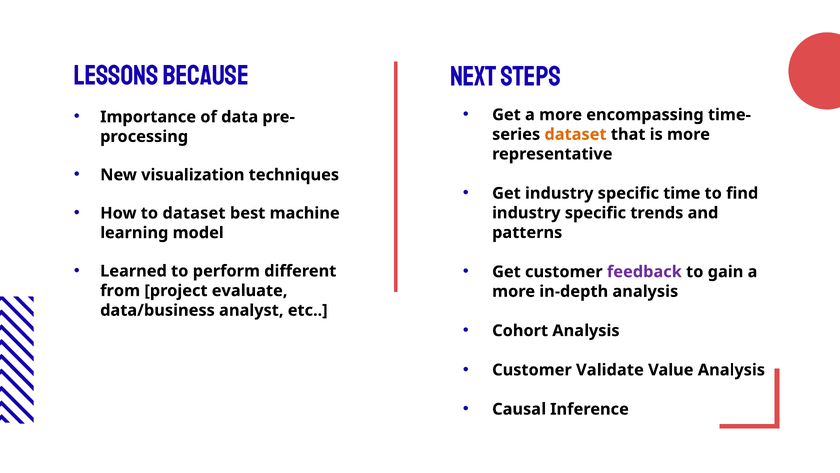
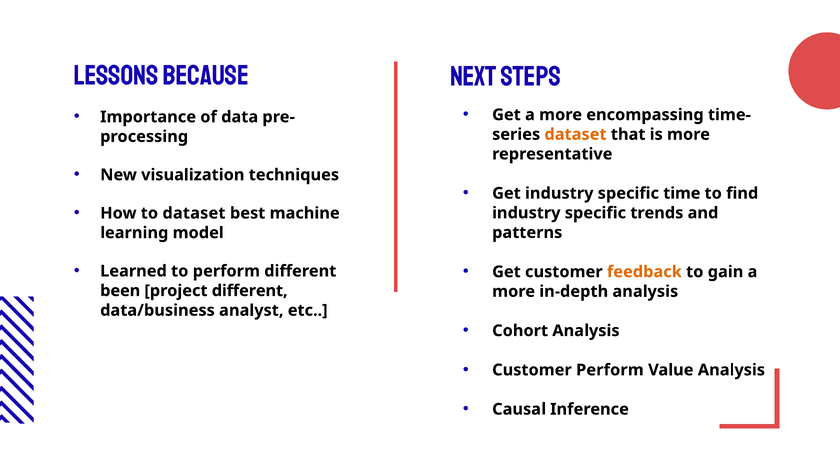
feedback colour: purple -> orange
from: from -> been
project evaluate: evaluate -> different
Customer Validate: Validate -> Perform
